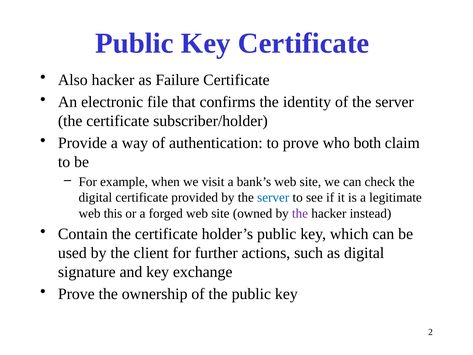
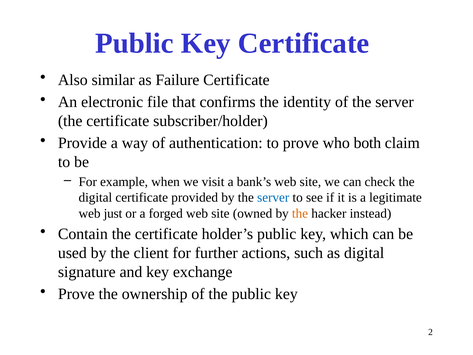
Also hacker: hacker -> similar
this: this -> just
the at (300, 213) colour: purple -> orange
